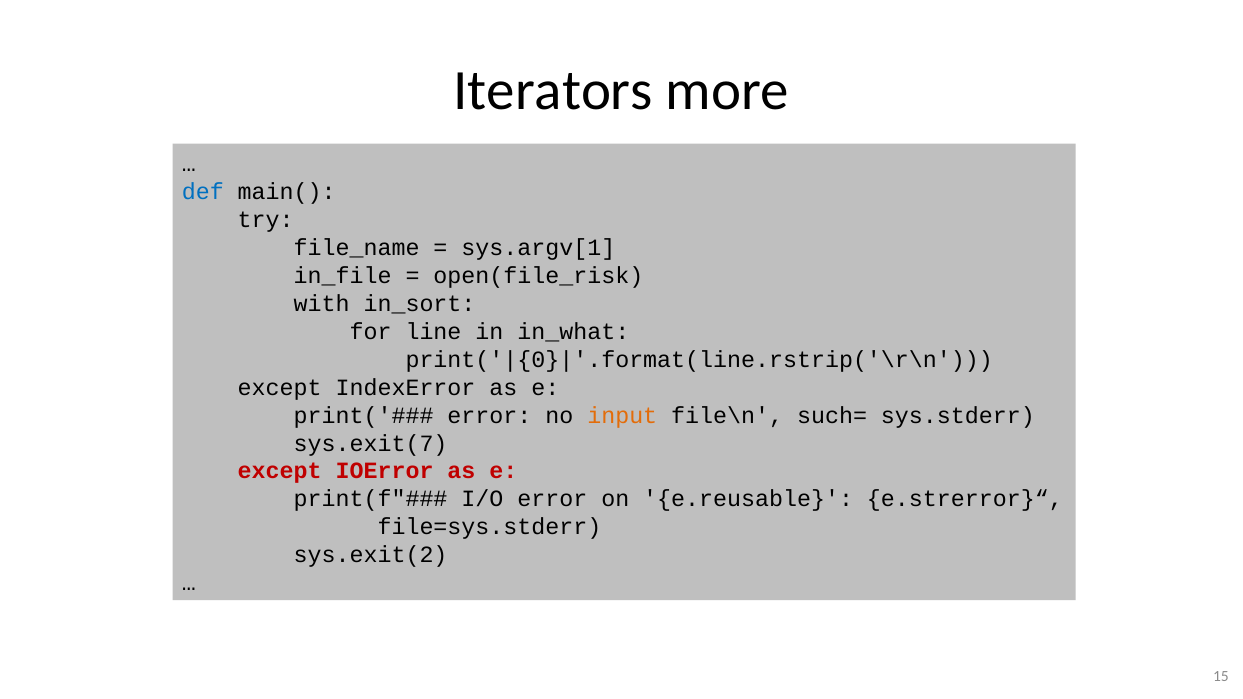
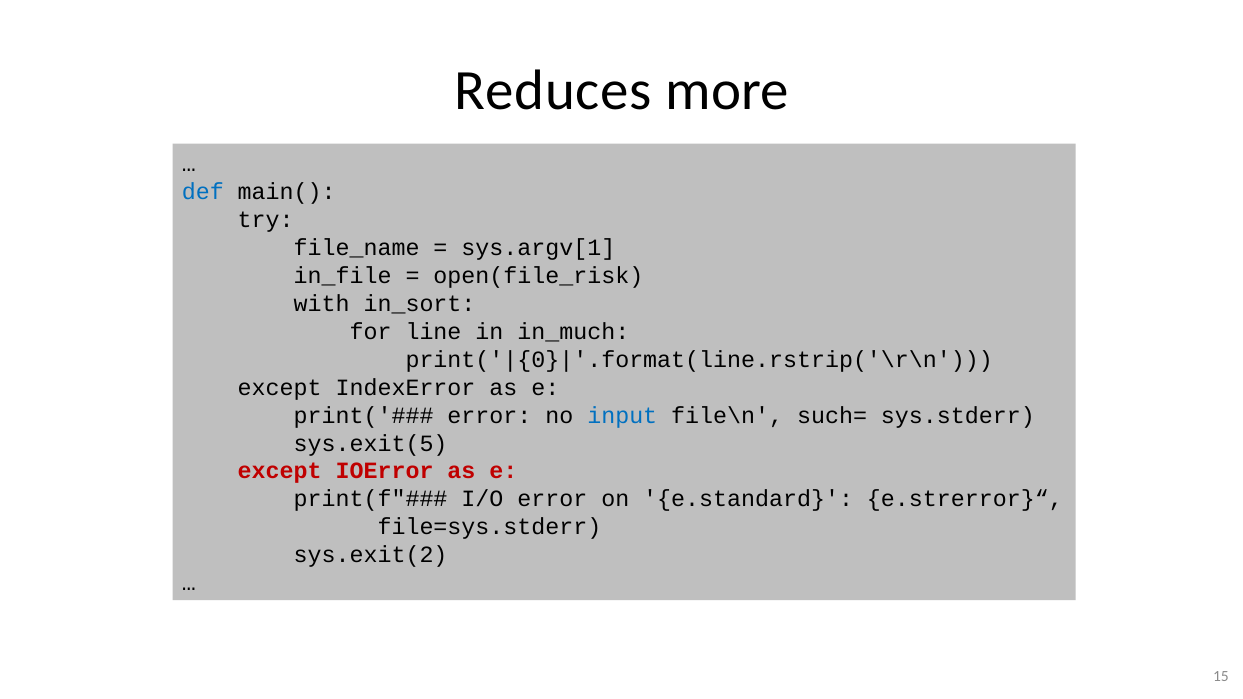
Iterators: Iterators -> Reduces
in_what: in_what -> in_much
input colour: orange -> blue
sys.exit(7: sys.exit(7 -> sys.exit(5
e.reusable: e.reusable -> e.standard
